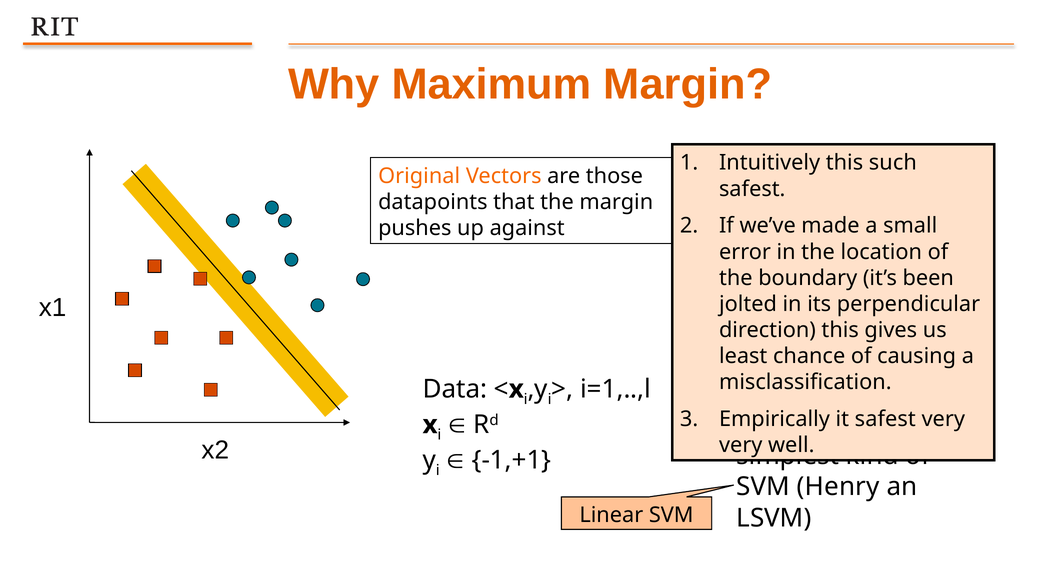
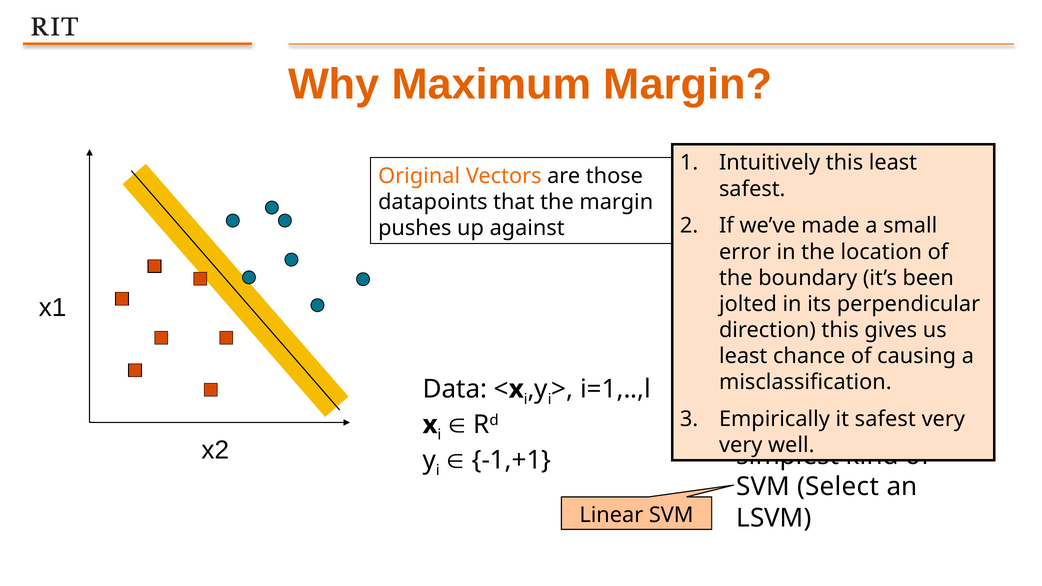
this such: such -> least
Henry: Henry -> Select
